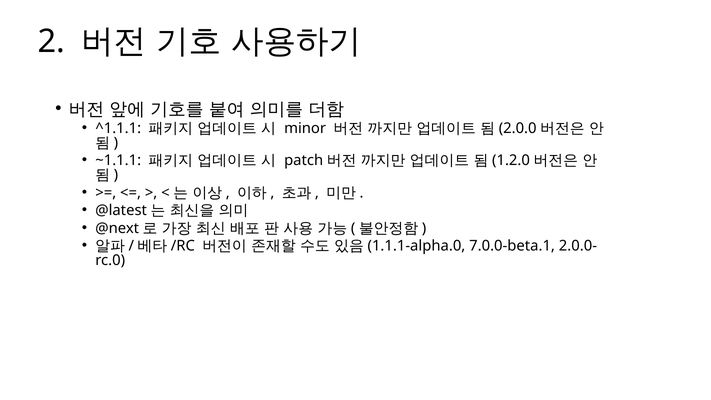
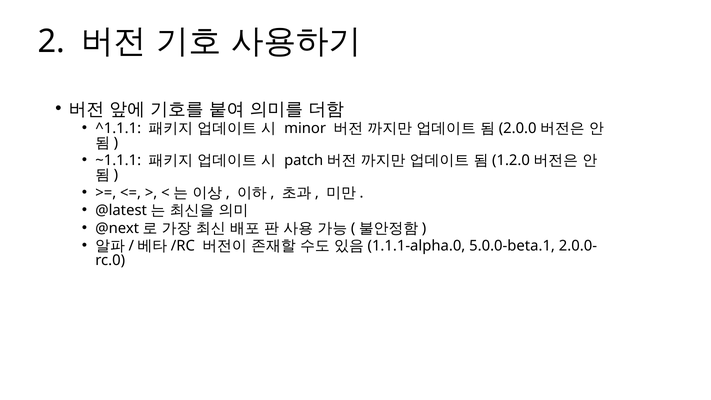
7.0.0-beta.1: 7.0.0-beta.1 -> 5.0.0-beta.1
